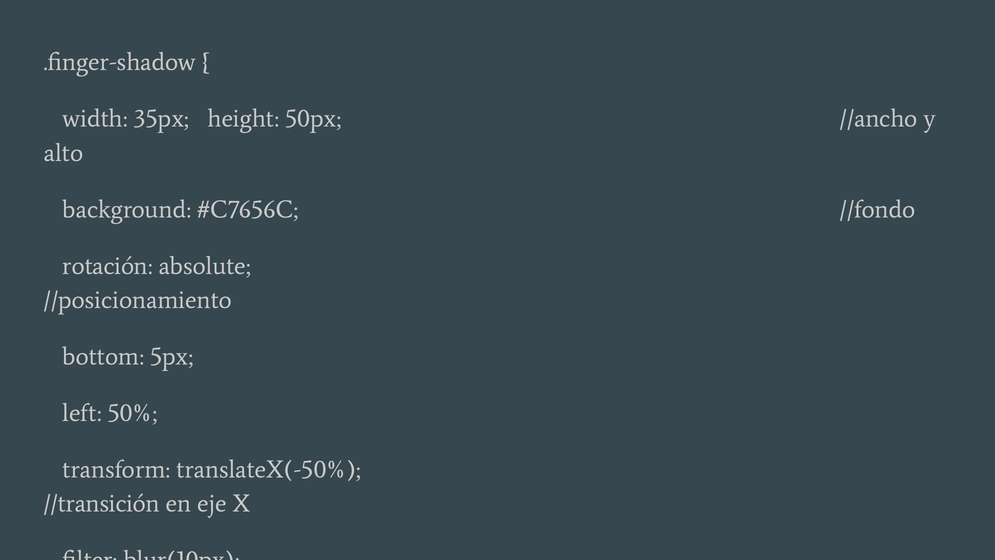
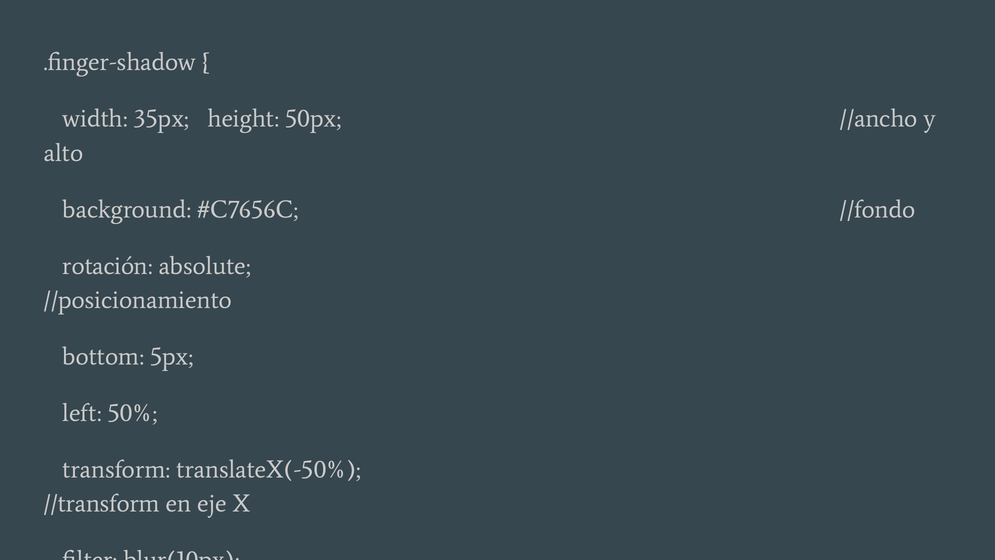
//transición: //transición -> //transform
